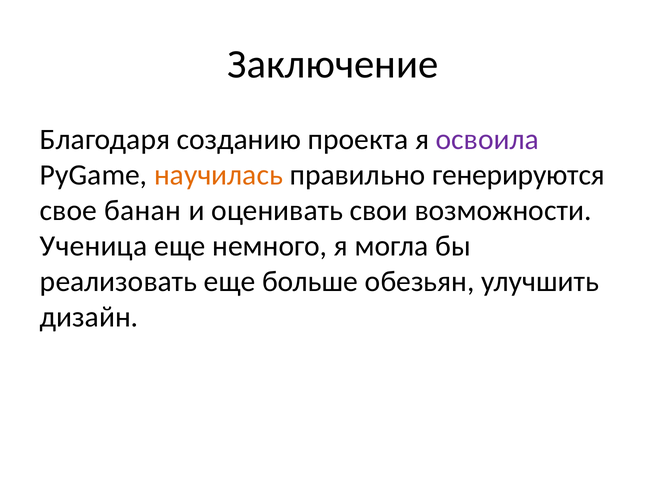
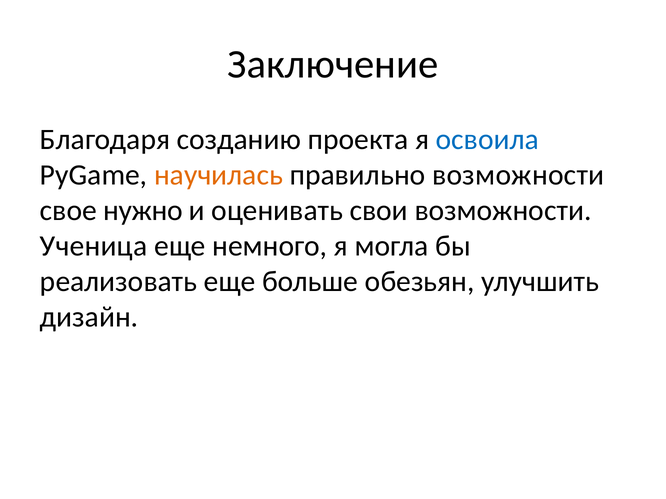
освоила colour: purple -> blue
правильно генерируются: генерируются -> возможности
банан: банан -> нужно
